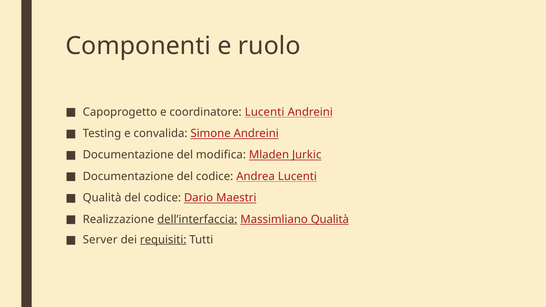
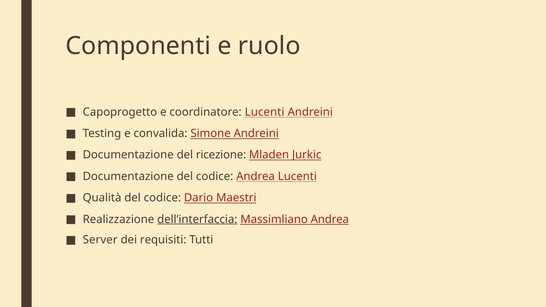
modifica: modifica -> ricezione
Massimliano Qualità: Qualità -> Andrea
requisiti underline: present -> none
